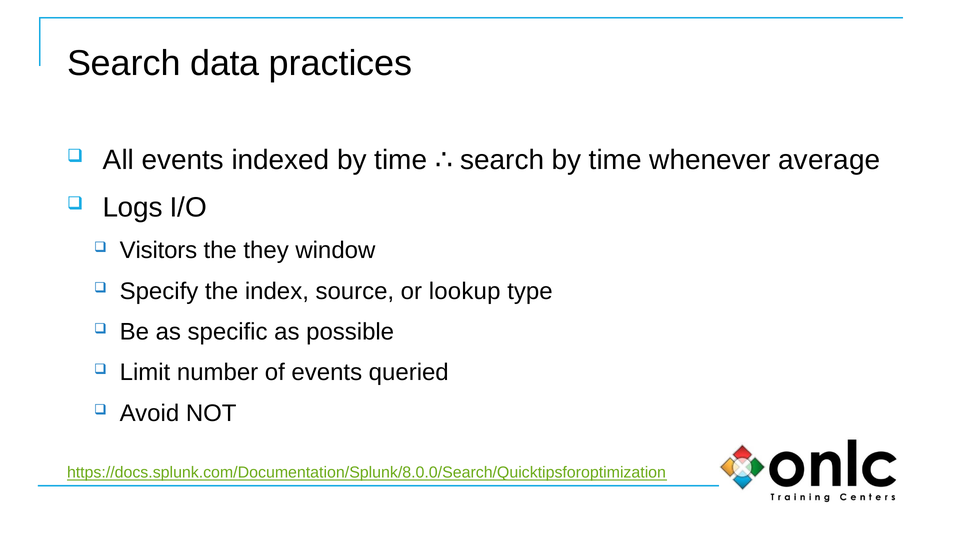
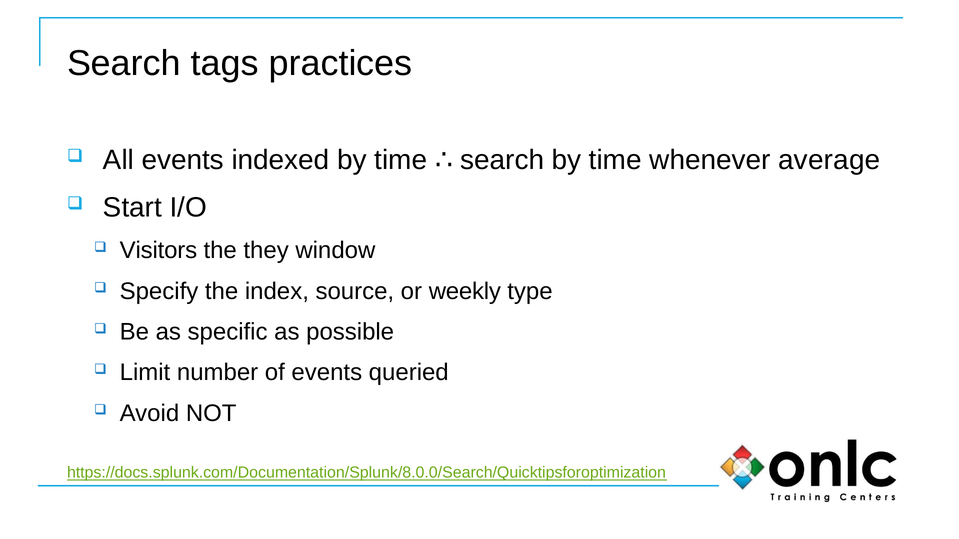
data: data -> tags
Logs: Logs -> Start
lookup: lookup -> weekly
